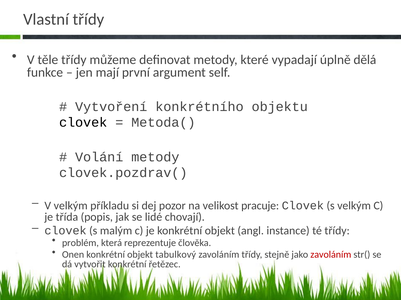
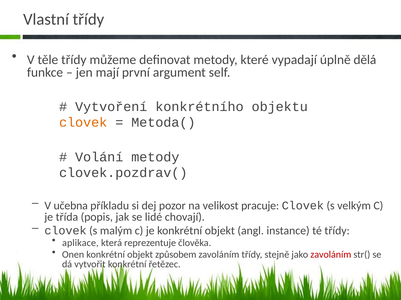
clovek at (83, 123) colour: black -> orange
V velkým: velkým -> učebna
problém: problém -> aplikace
tabulkový: tabulkový -> způsobem
